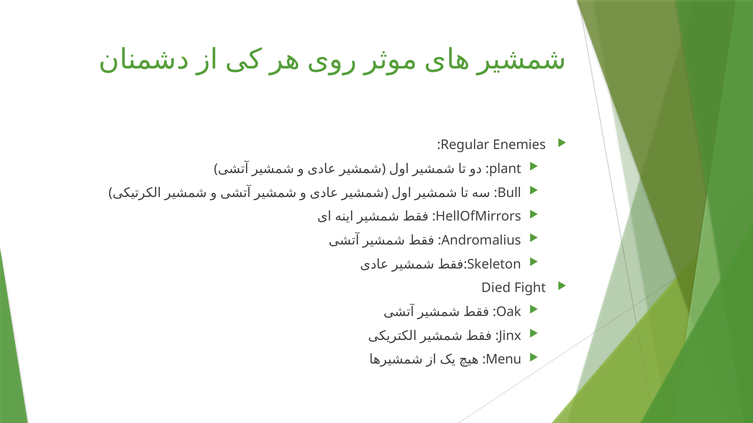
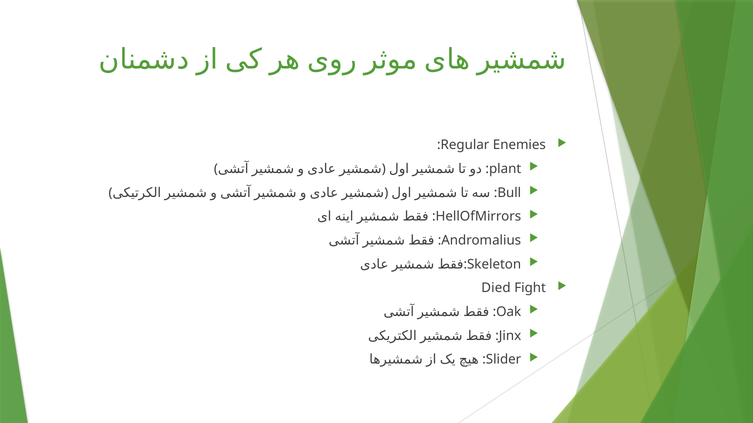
Menu: Menu -> Slider
